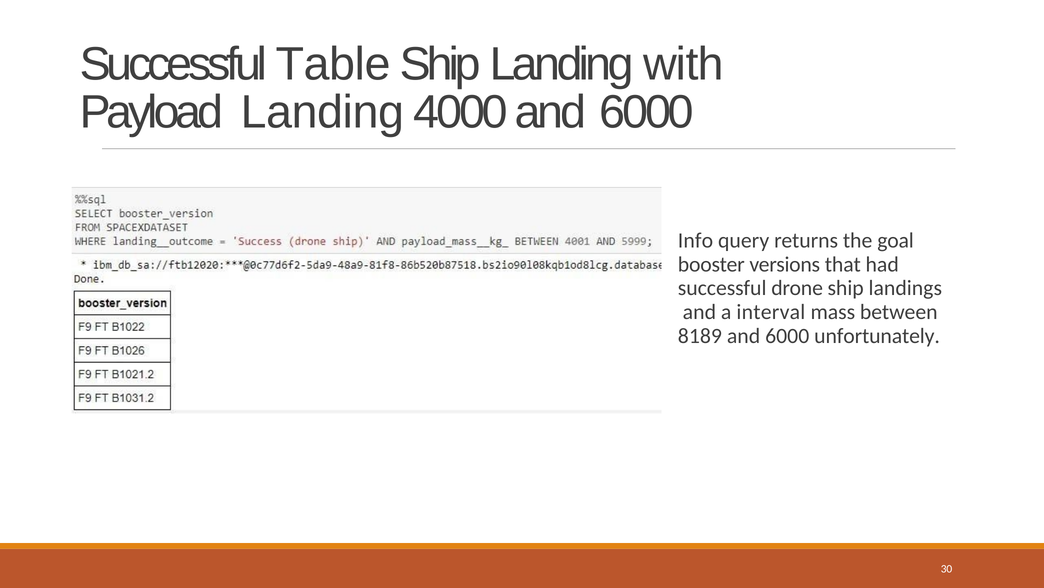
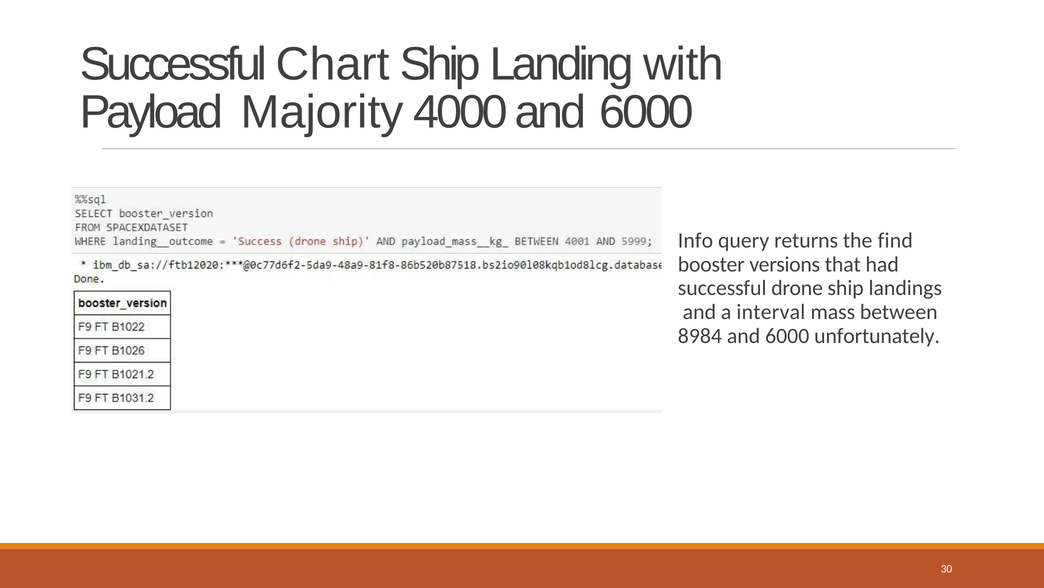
Table: Table -> Chart
Payload Landing: Landing -> Majority
goal: goal -> find
8189: 8189 -> 8984
